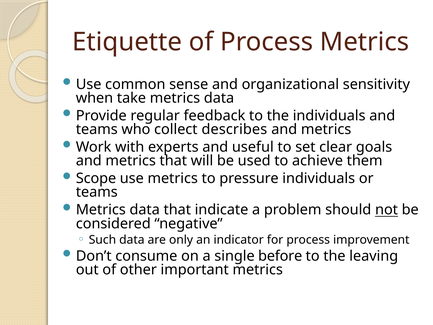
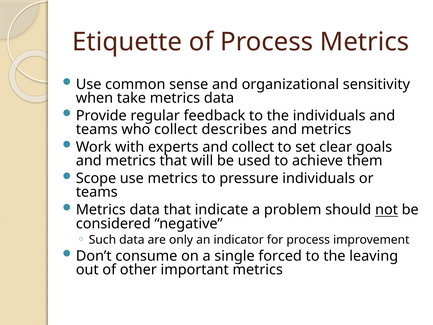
and useful: useful -> collect
before: before -> forced
